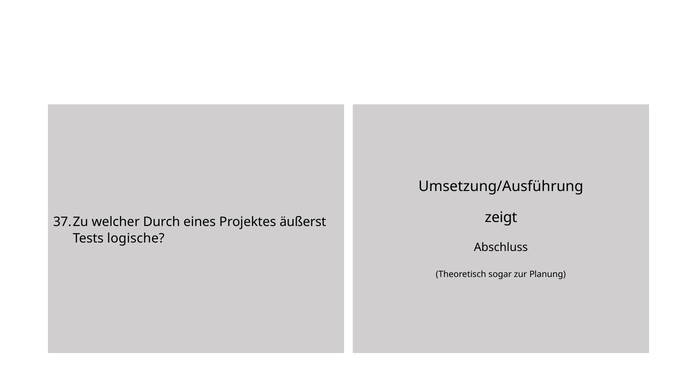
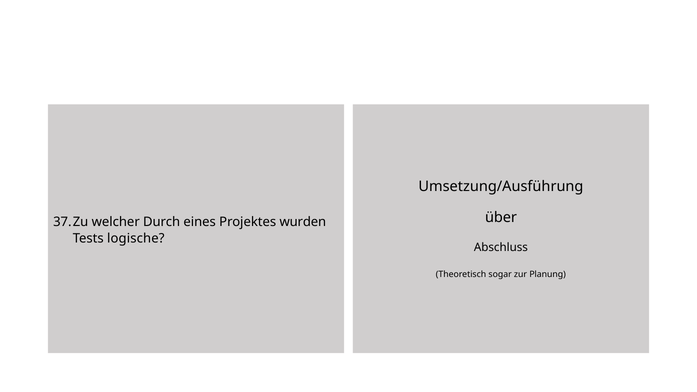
zeigt: zeigt -> über
äußerst: äußerst -> wurden
